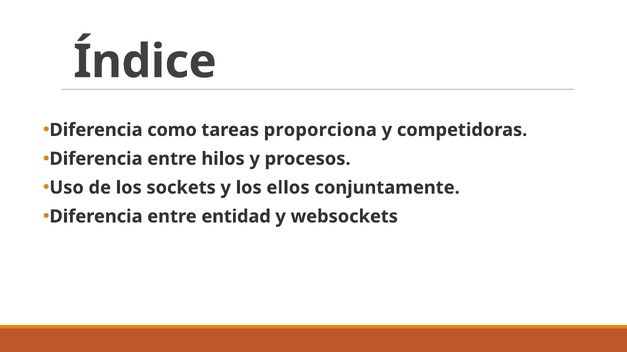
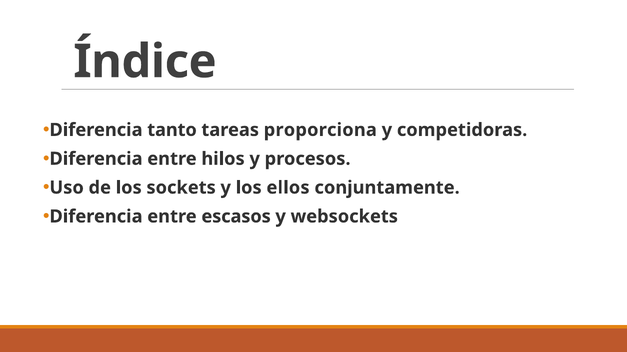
como: como -> tanto
entidad: entidad -> escasos
